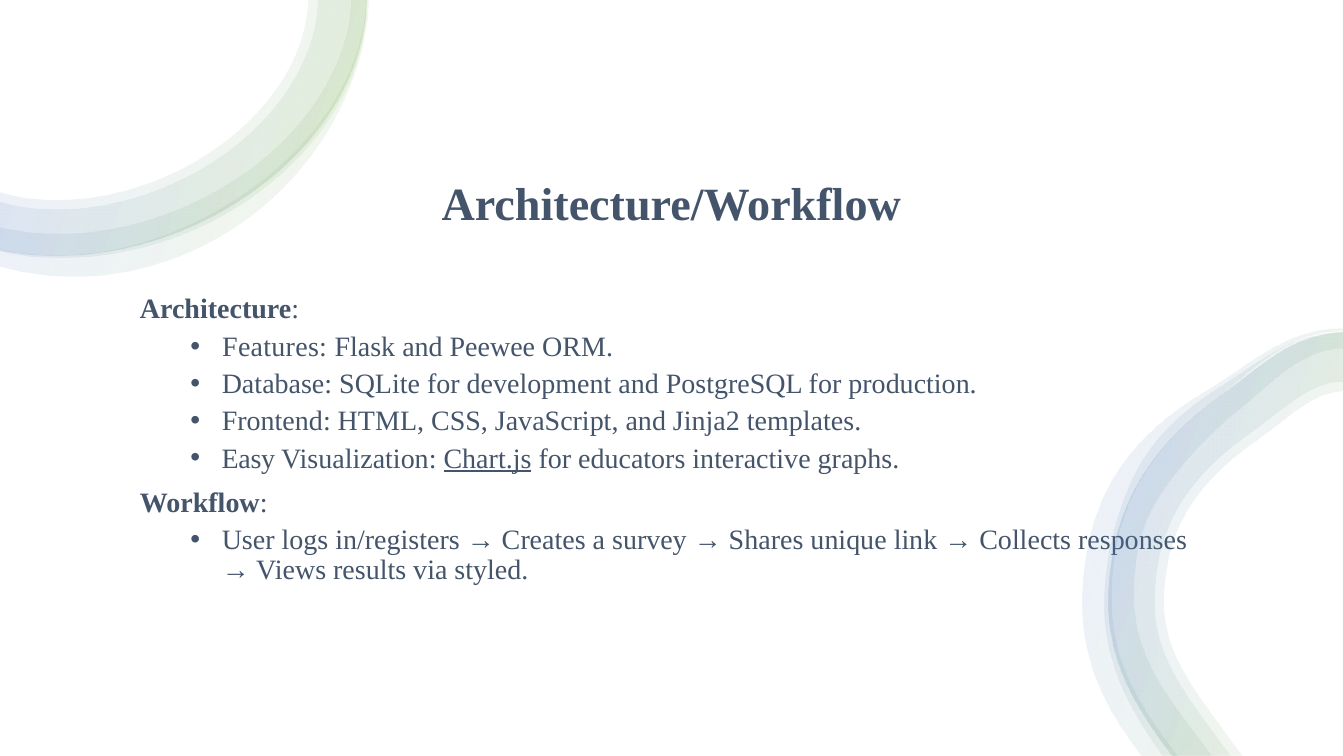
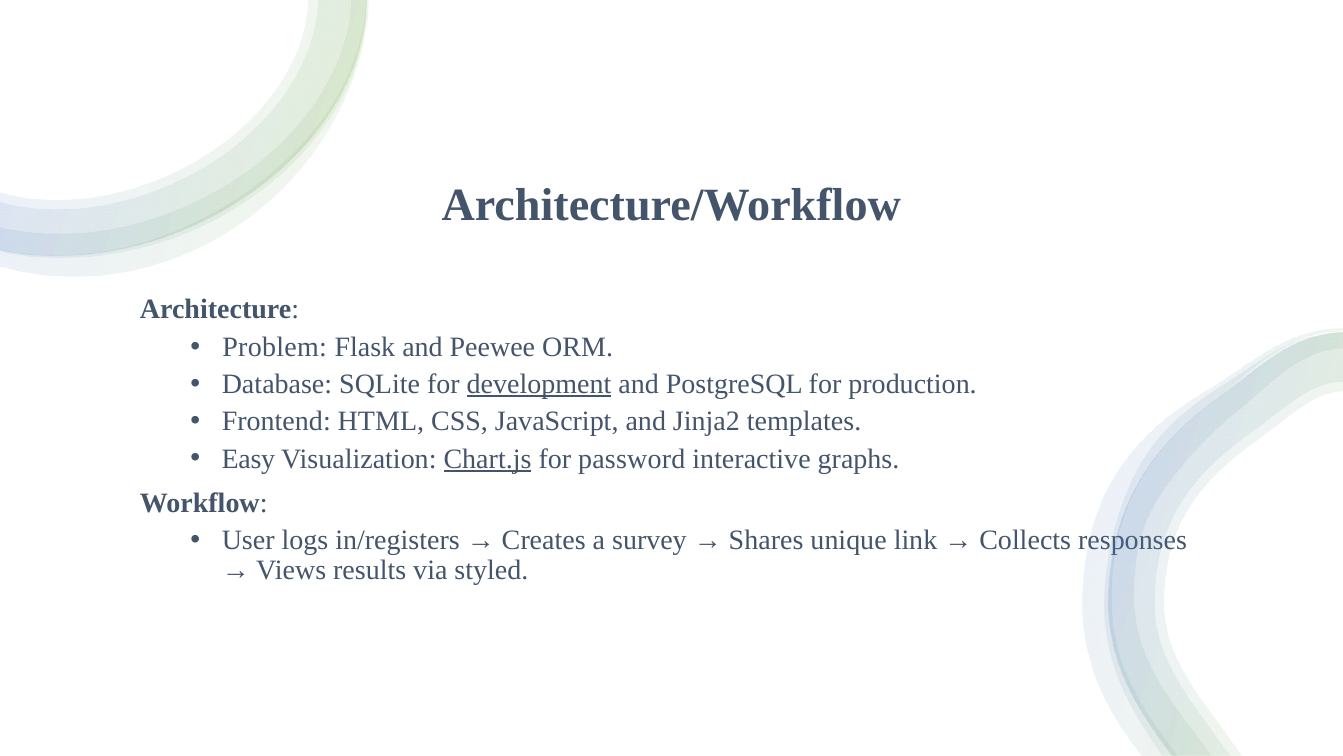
Features: Features -> Problem
development underline: none -> present
educators: educators -> password
